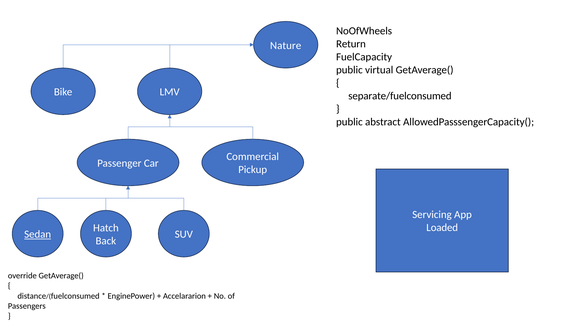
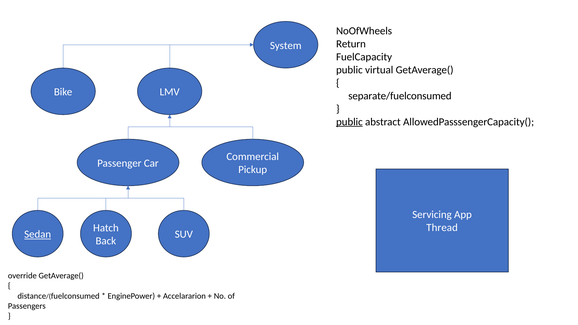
Nature: Nature -> System
public at (349, 122) underline: none -> present
Loaded: Loaded -> Thread
